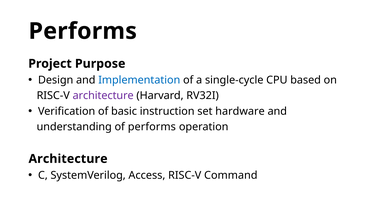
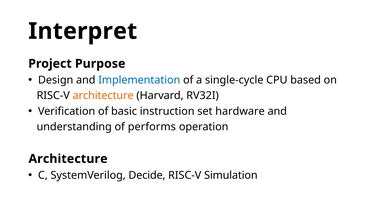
Performs at (83, 31): Performs -> Interpret
architecture at (103, 96) colour: purple -> orange
Access: Access -> Decide
Command: Command -> Simulation
